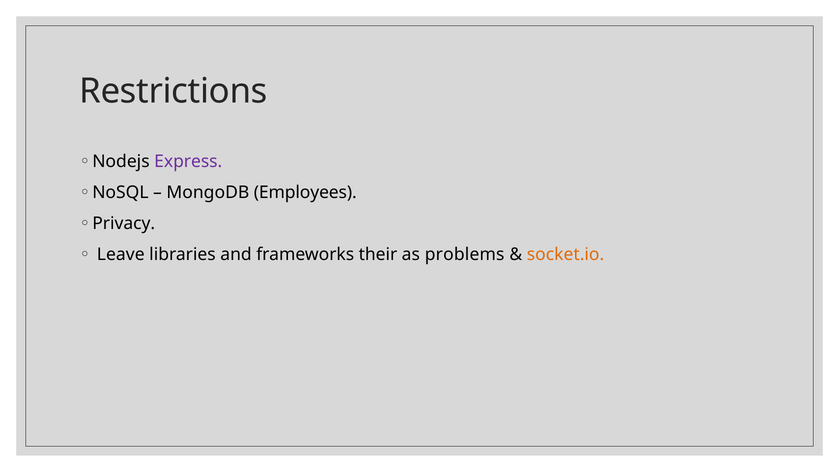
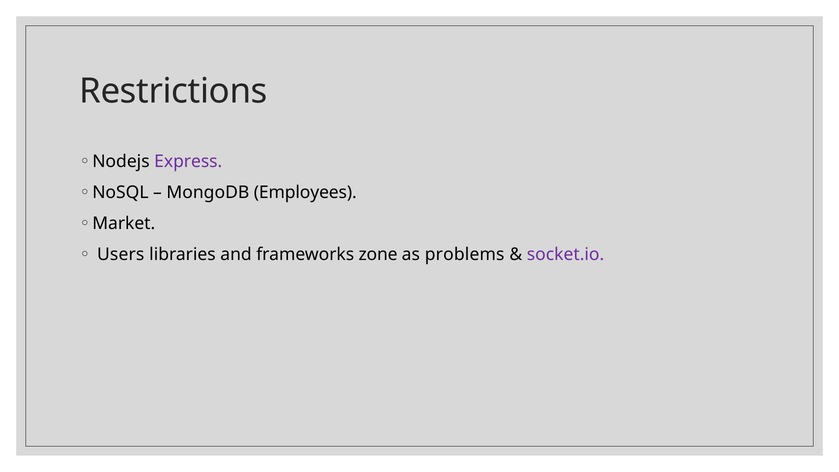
Privacy: Privacy -> Market
Leave: Leave -> Users
their: their -> zone
socket.io colour: orange -> purple
